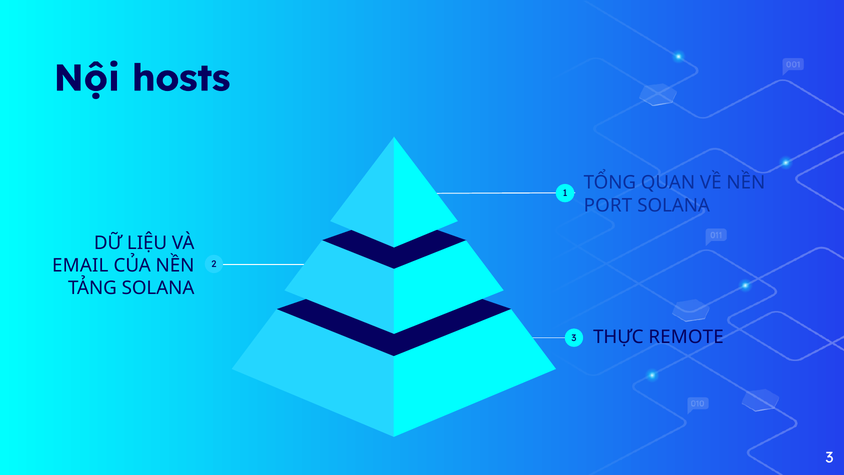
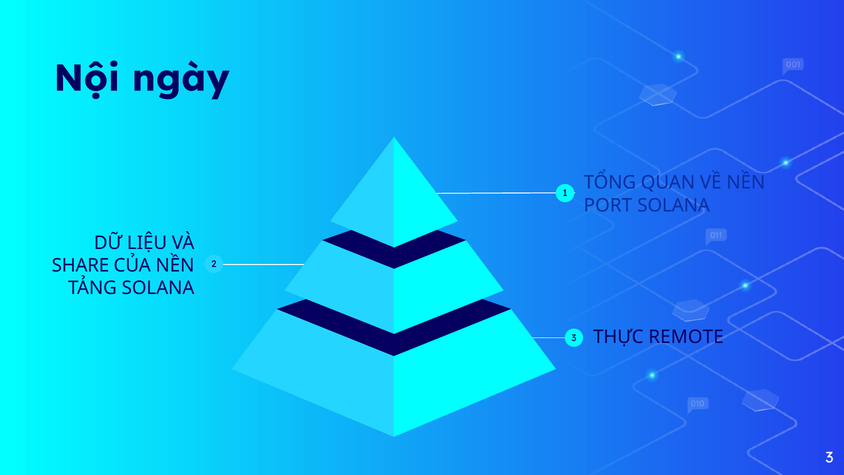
hosts: hosts -> ngày
EMAIL: EMAIL -> SHARE
